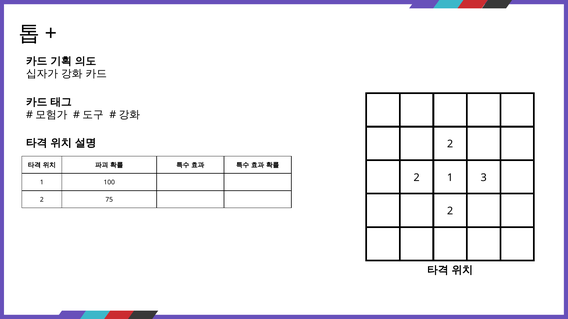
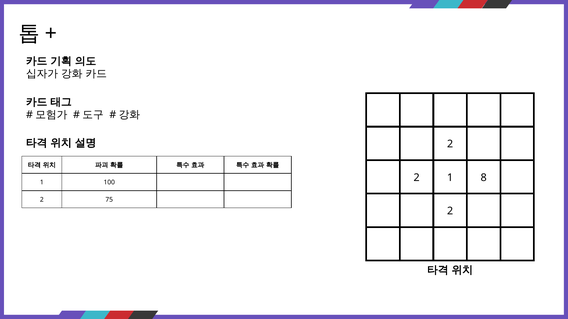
3: 3 -> 8
